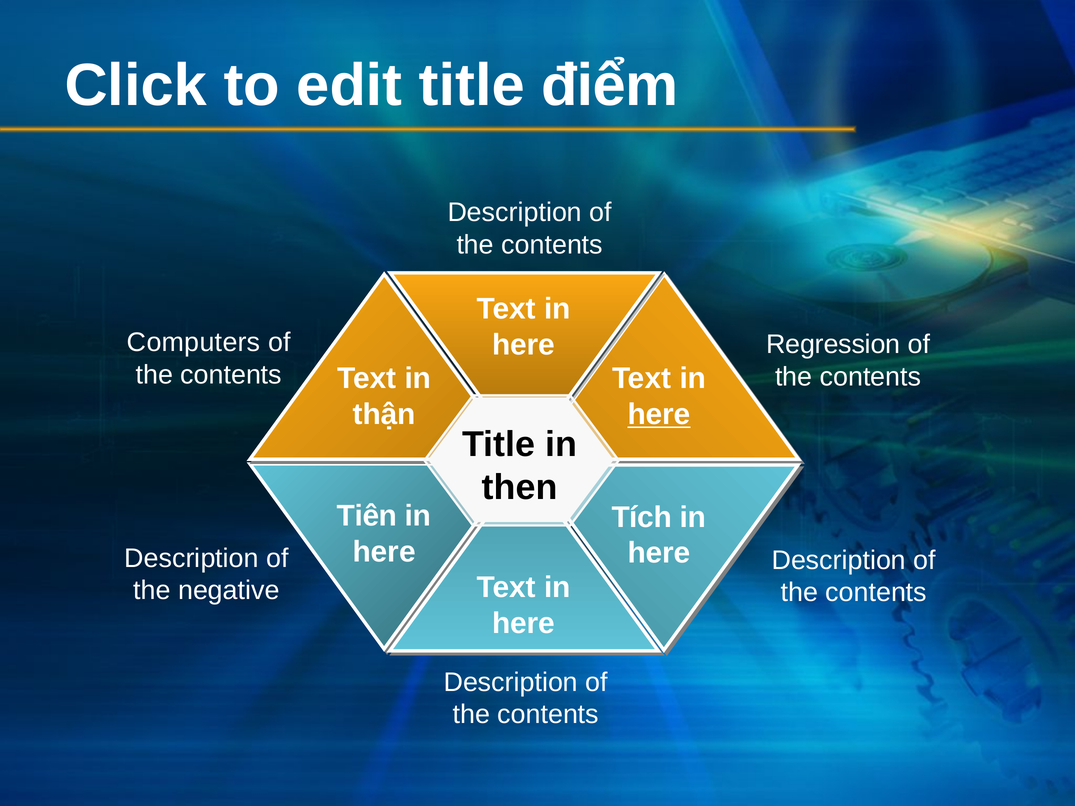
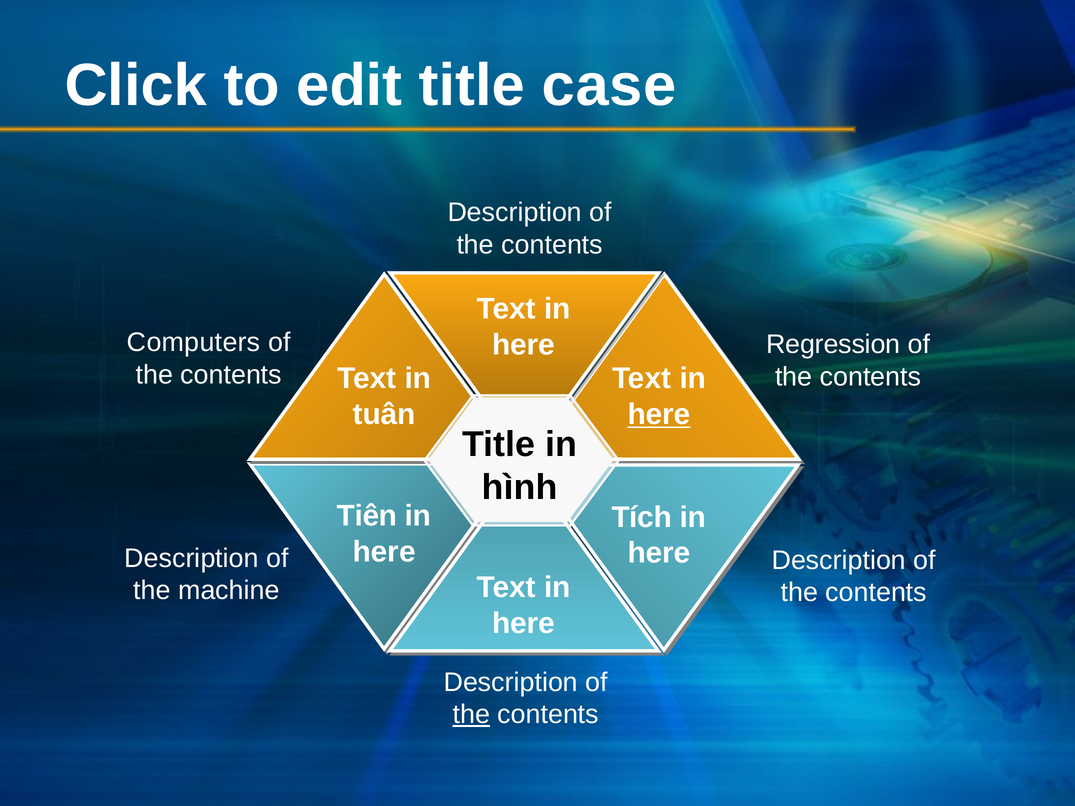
điểm: điểm -> case
thận: thận -> tuân
then: then -> hình
negative: negative -> machine
the at (471, 715) underline: none -> present
